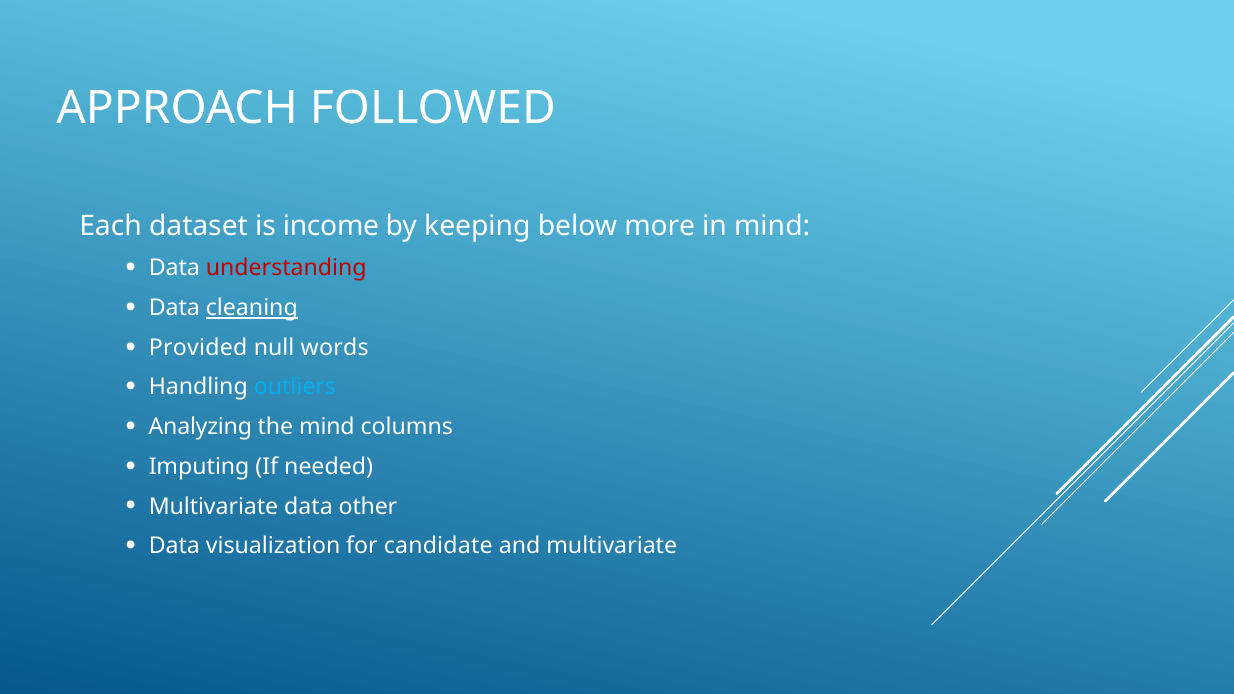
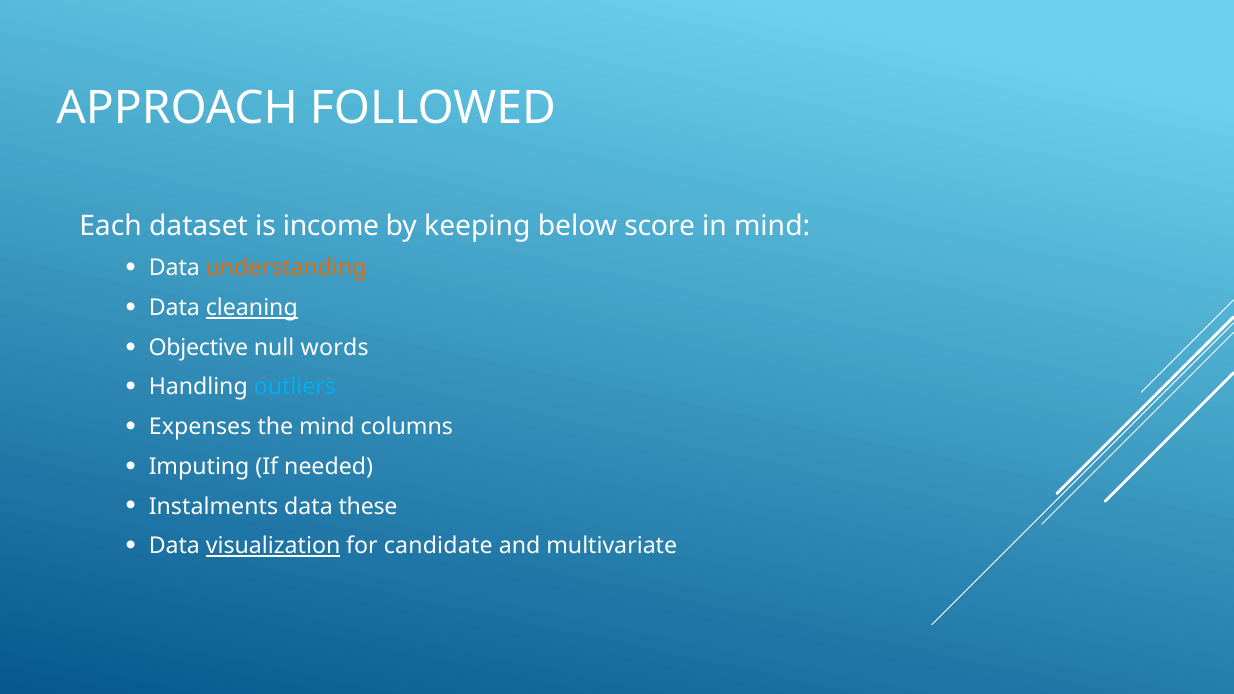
more: more -> score
understanding colour: red -> orange
Provided: Provided -> Objective
Analyzing: Analyzing -> Expenses
Multivariate at (213, 507): Multivariate -> Instalments
other: other -> these
visualization underline: none -> present
